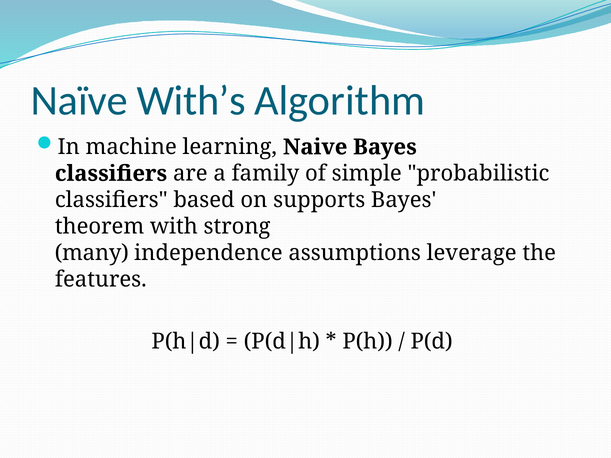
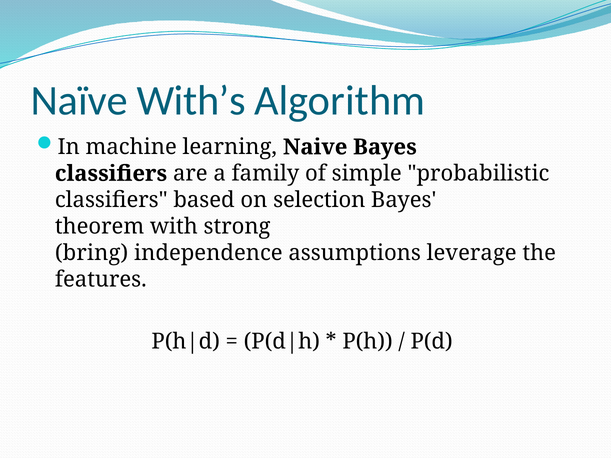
supports: supports -> selection
many: many -> bring
